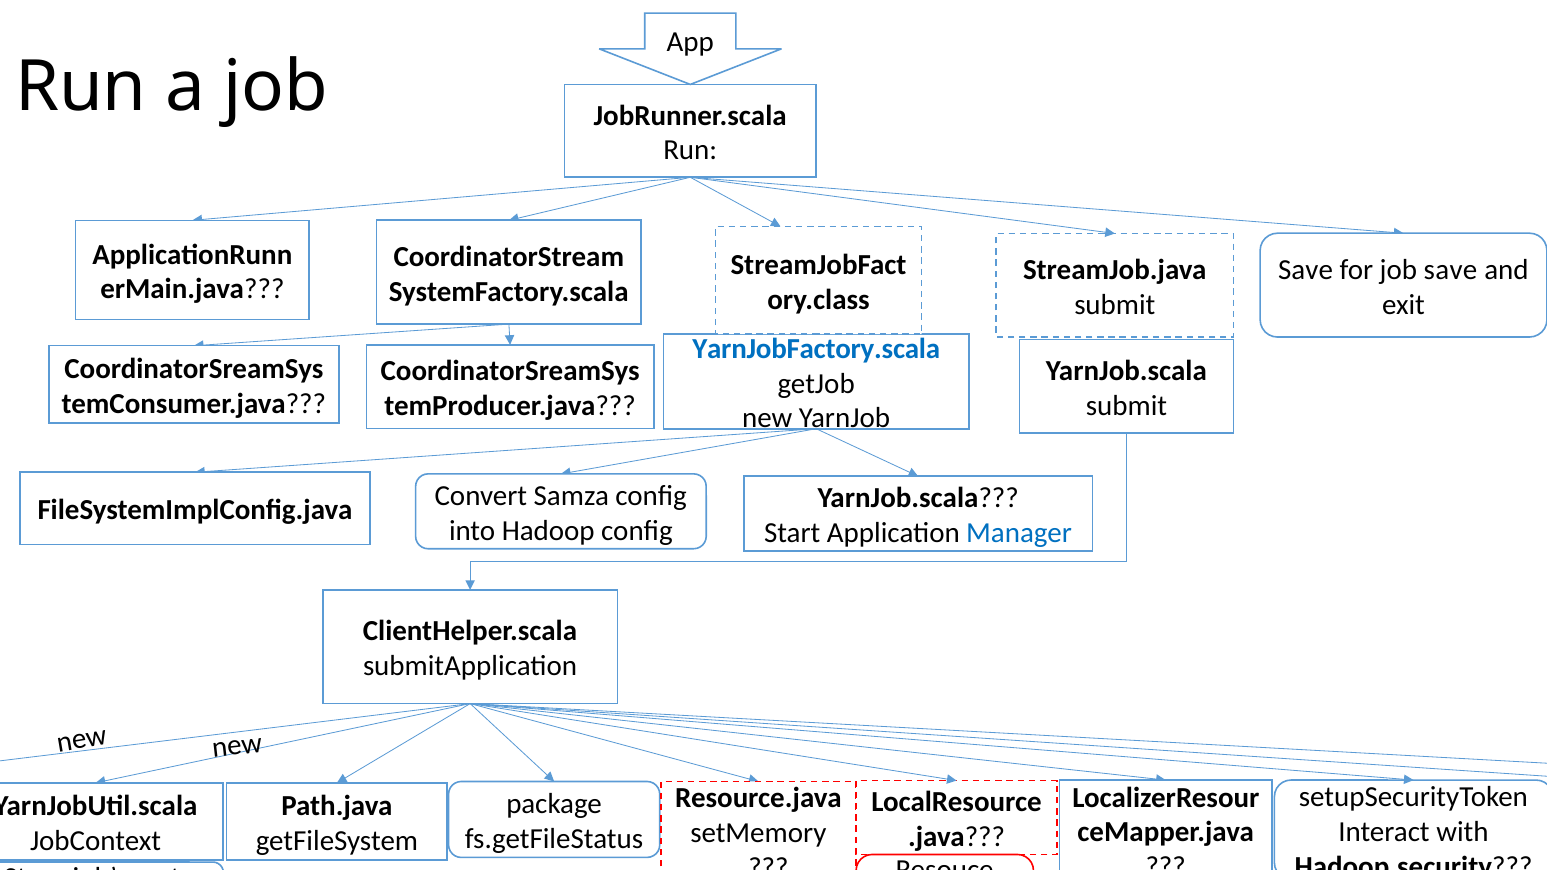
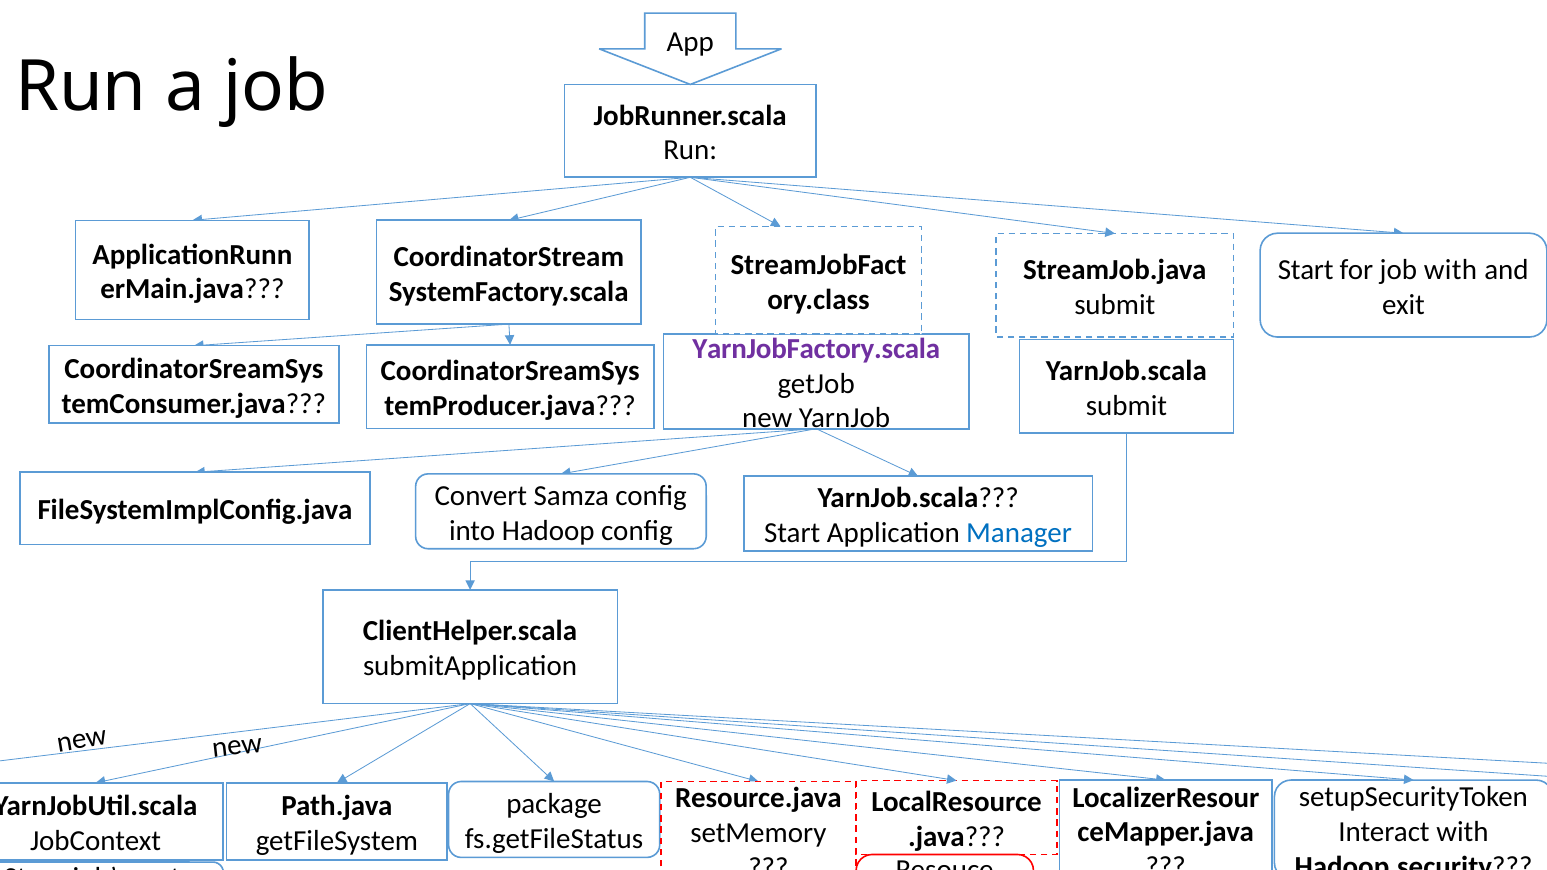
Save at (1306, 270): Save -> Start
job save: save -> with
YarnJobFactory.scala colour: blue -> purple
